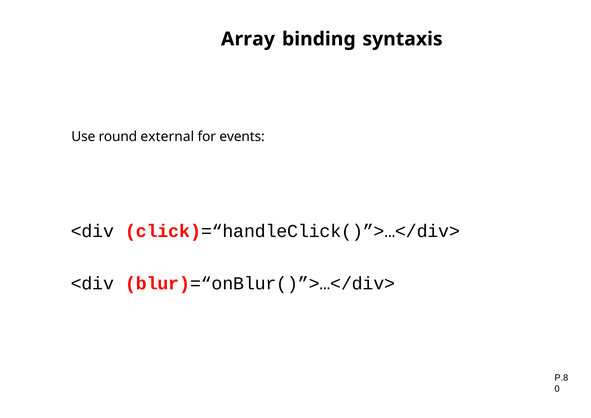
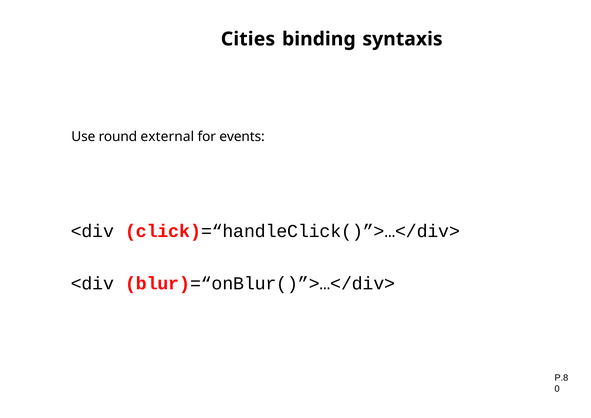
Array: Array -> Cities
